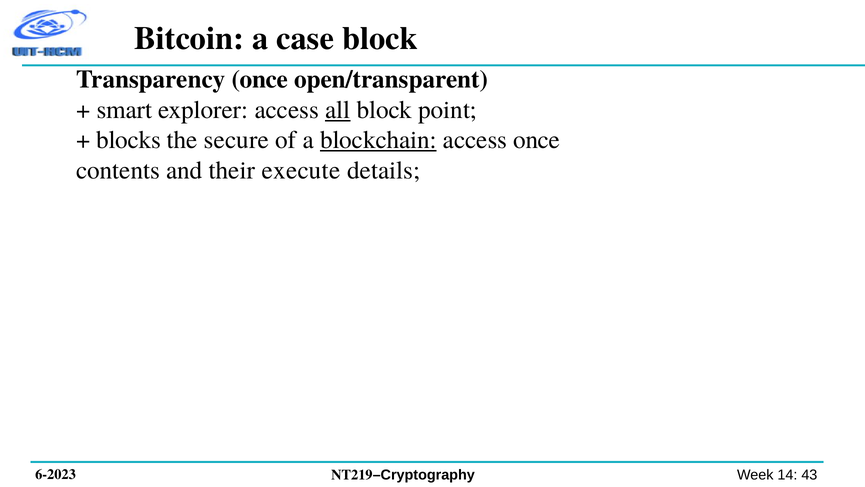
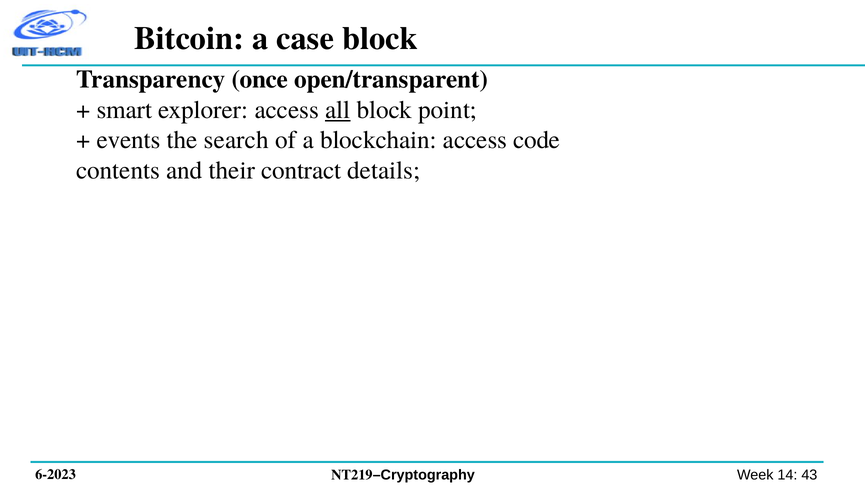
blocks: blocks -> events
secure: secure -> search
blockchain underline: present -> none
access once: once -> code
execute: execute -> contract
